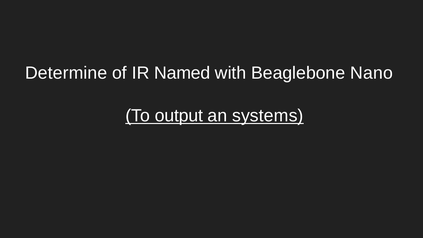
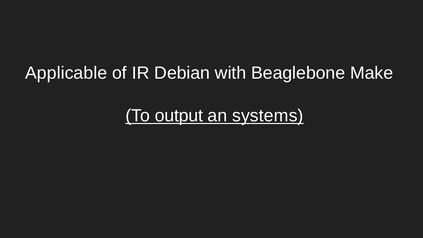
Determine: Determine -> Applicable
Named: Named -> Debian
Nano: Nano -> Make
